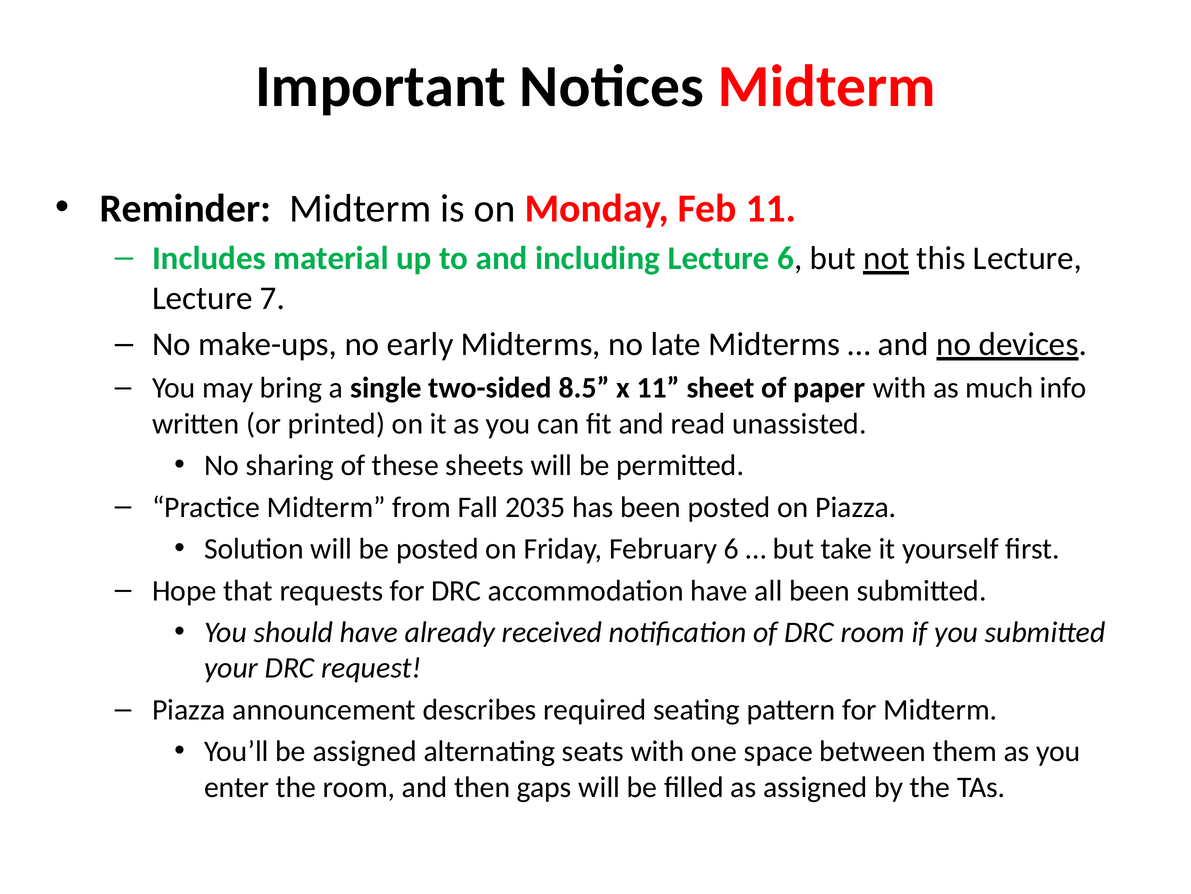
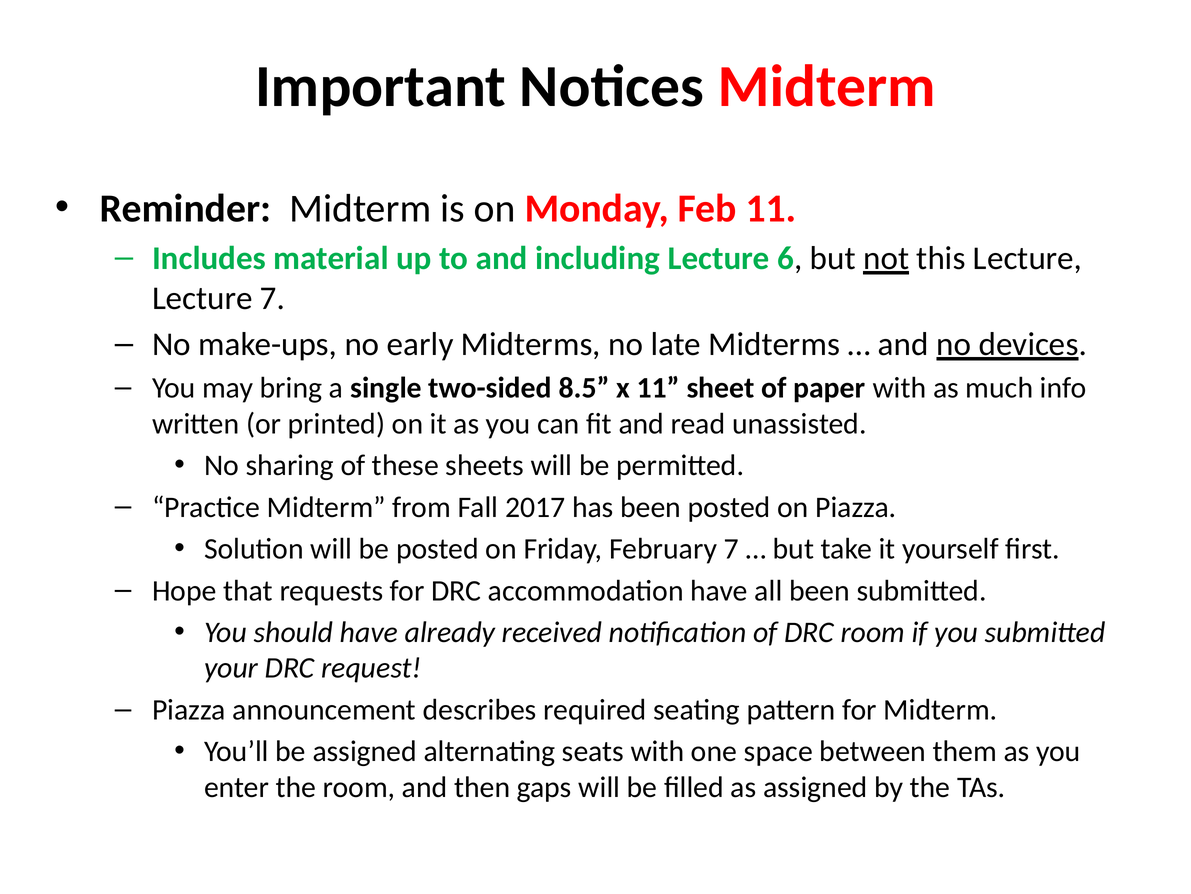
2035: 2035 -> 2017
February 6: 6 -> 7
